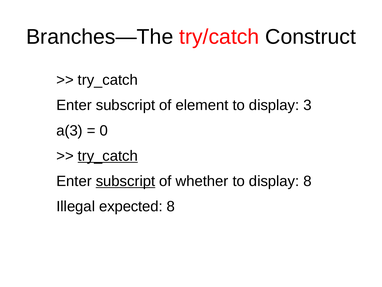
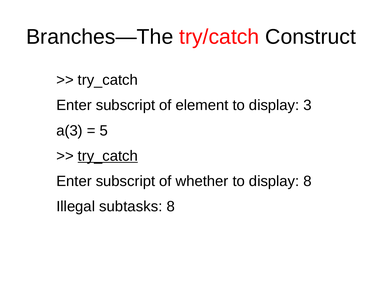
0: 0 -> 5
subscript at (125, 181) underline: present -> none
expected: expected -> subtasks
